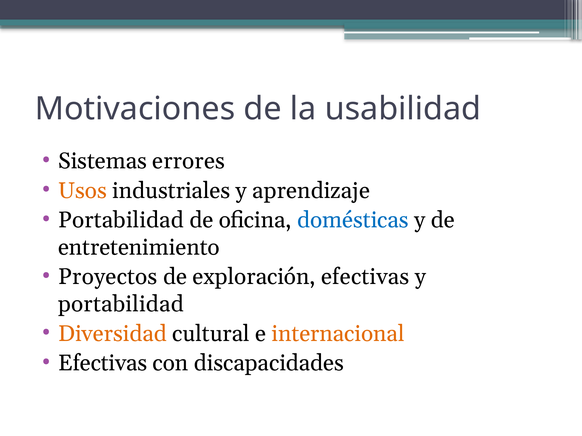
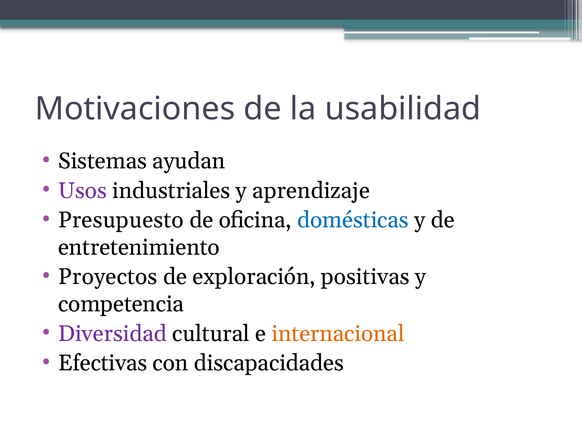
errores: errores -> ayudan
Usos colour: orange -> purple
Portabilidad at (121, 220): Portabilidad -> Presupuesto
exploración efectivas: efectivas -> positivas
portabilidad at (121, 304): portabilidad -> competencia
Diversidad colour: orange -> purple
